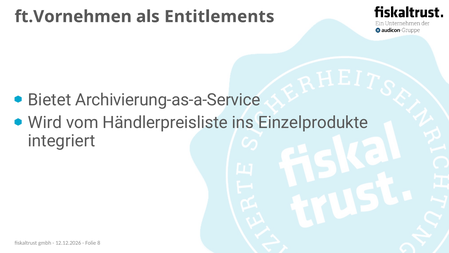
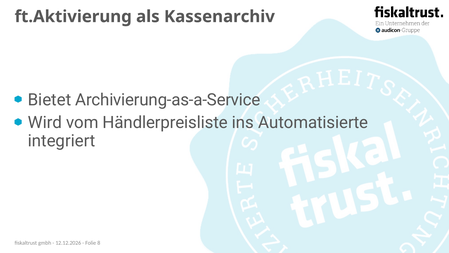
ft.Vornehmen: ft.Vornehmen -> ft.Aktivierung
Entitlements: Entitlements -> Kassenarchiv
Einzelprodukte: Einzelprodukte -> Automatisierte
